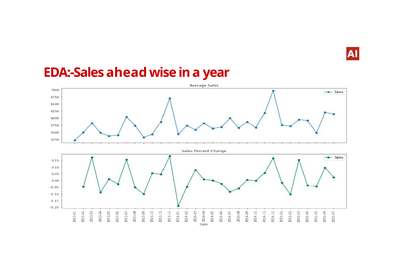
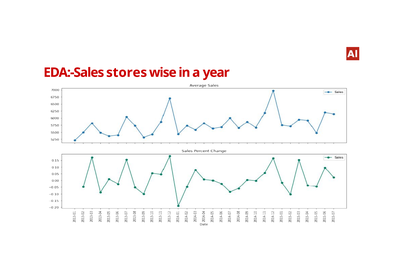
ahead: ahead -> stores
